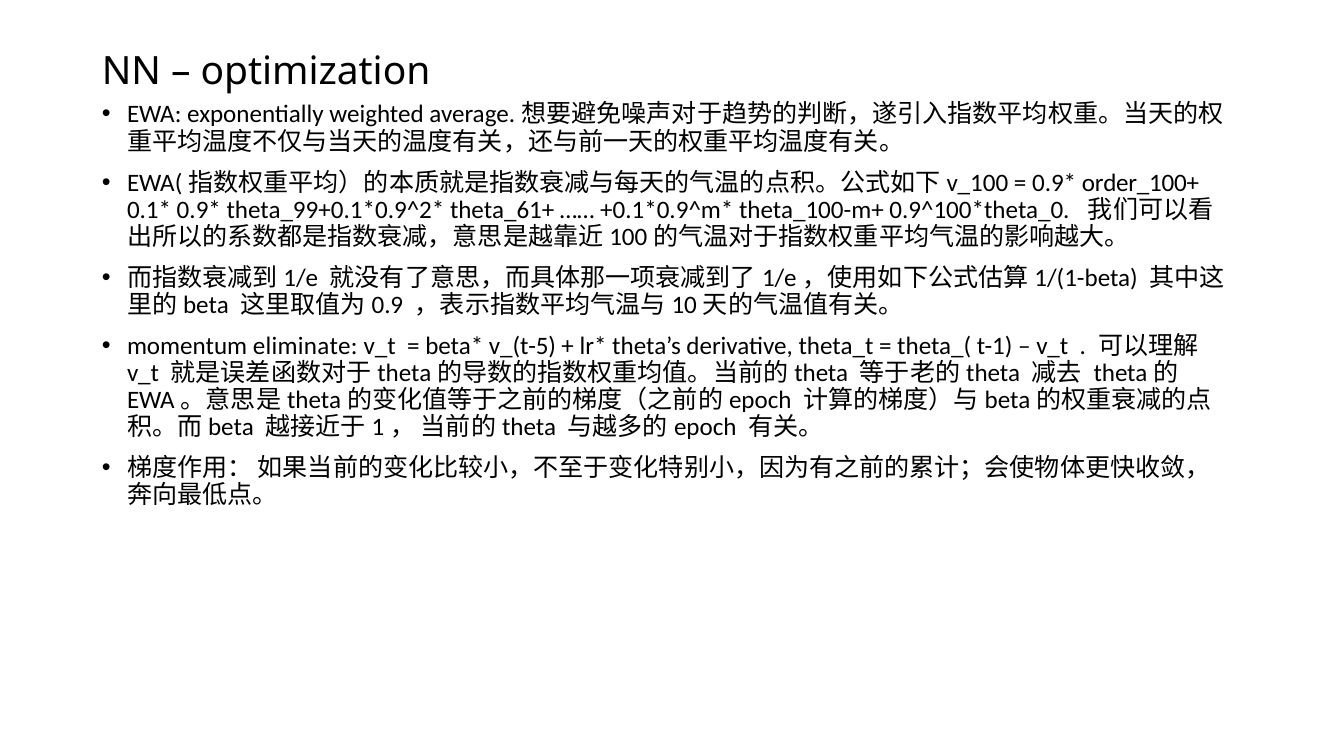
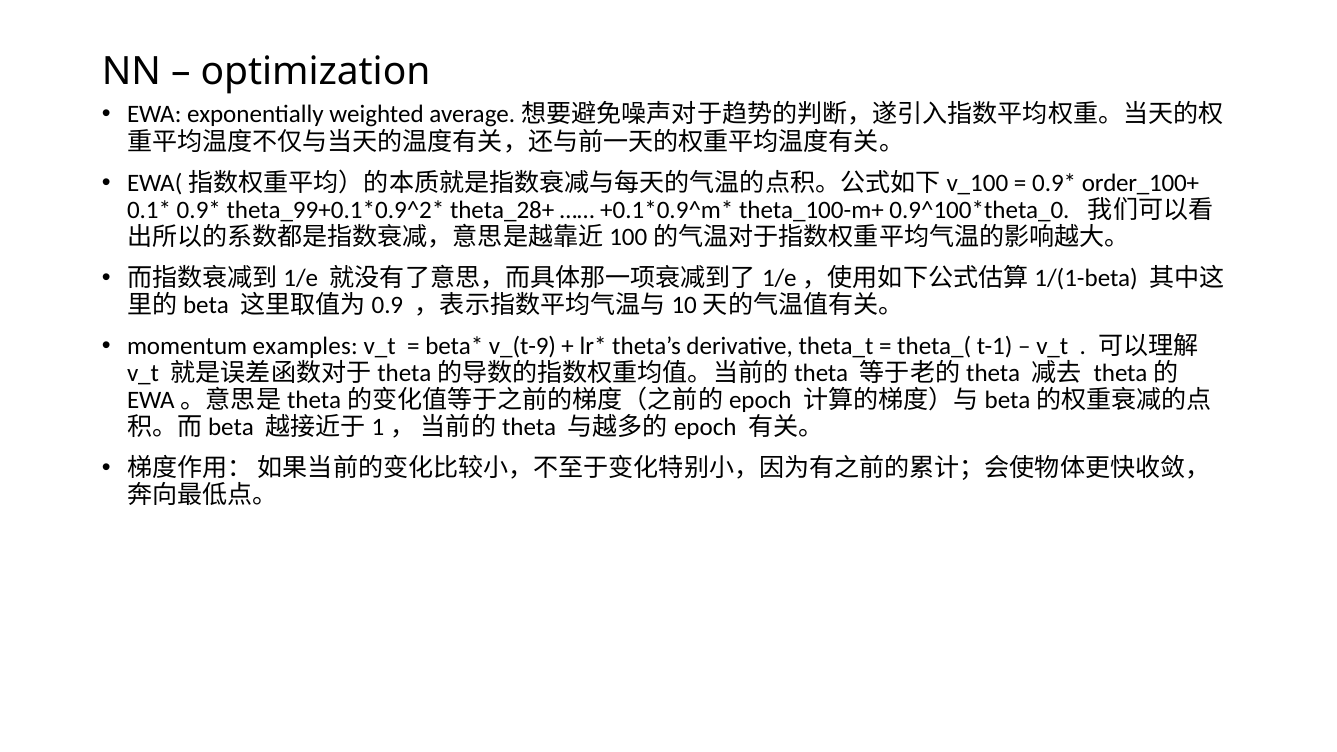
theta_61+: theta_61+ -> theta_28+
eliminate: eliminate -> examples
v_(t-5: v_(t-5 -> v_(t-9
